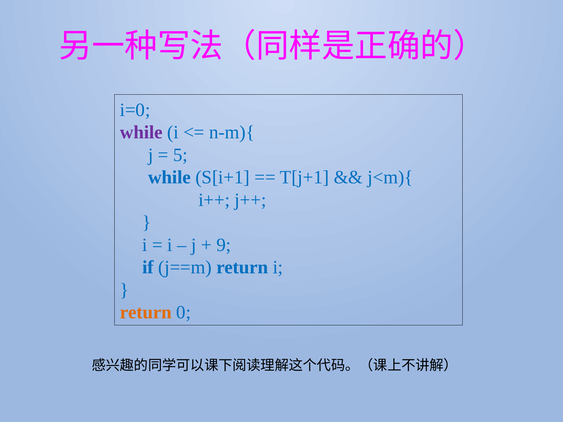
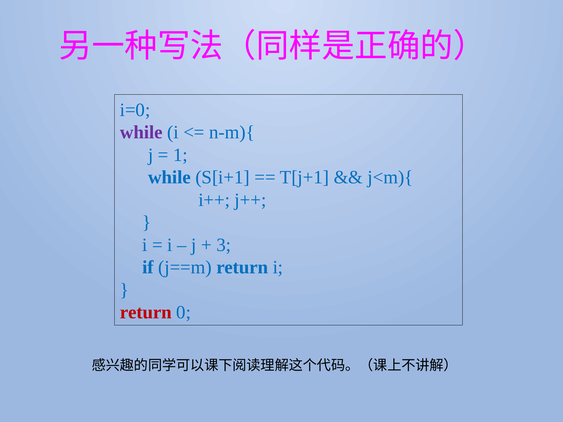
5: 5 -> 1
9: 9 -> 3
return at (146, 313) colour: orange -> red
